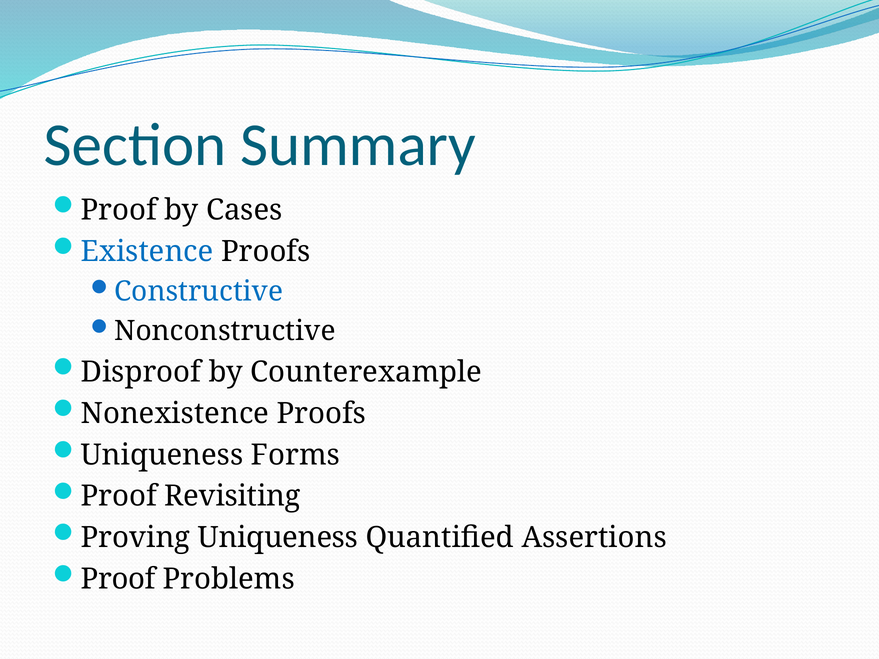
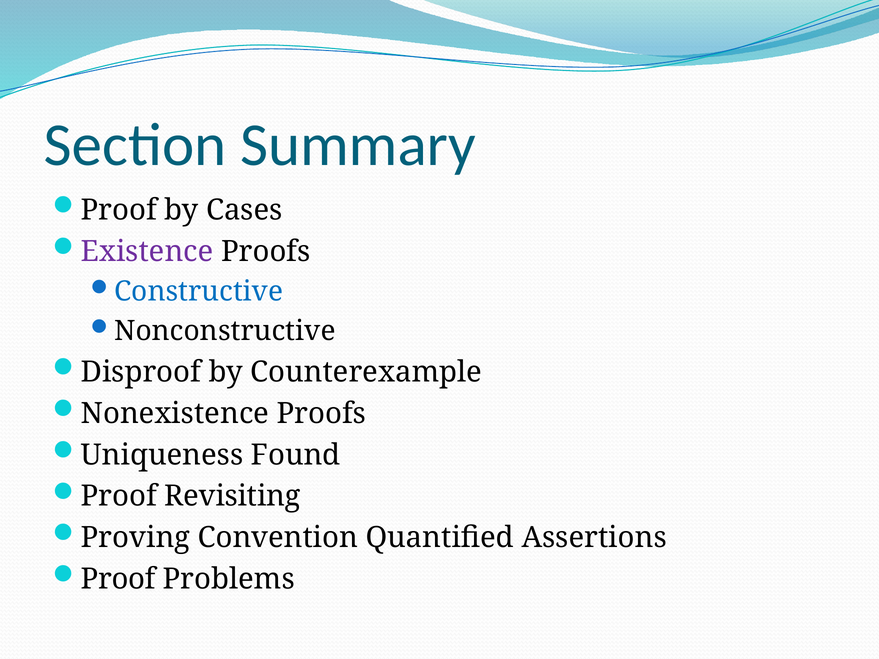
Existence colour: blue -> purple
Forms: Forms -> Found
Proving Uniqueness: Uniqueness -> Convention
